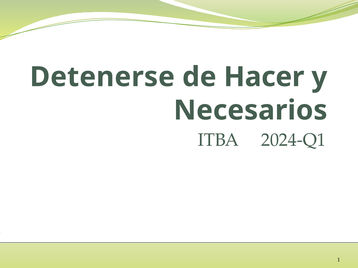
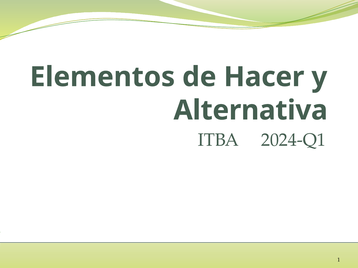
Detenerse: Detenerse -> Elementos
Necesarios: Necesarios -> Alternativa
